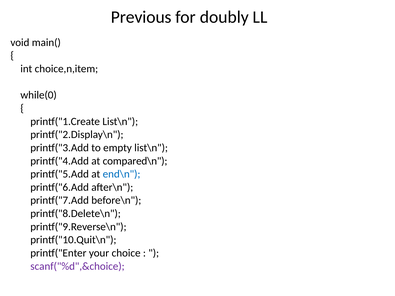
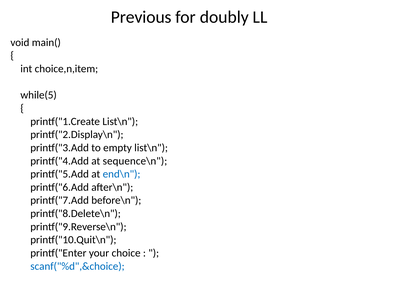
while(0: while(0 -> while(5
compared\n: compared\n -> sequence\n
scanf("%d",&choice colour: purple -> blue
